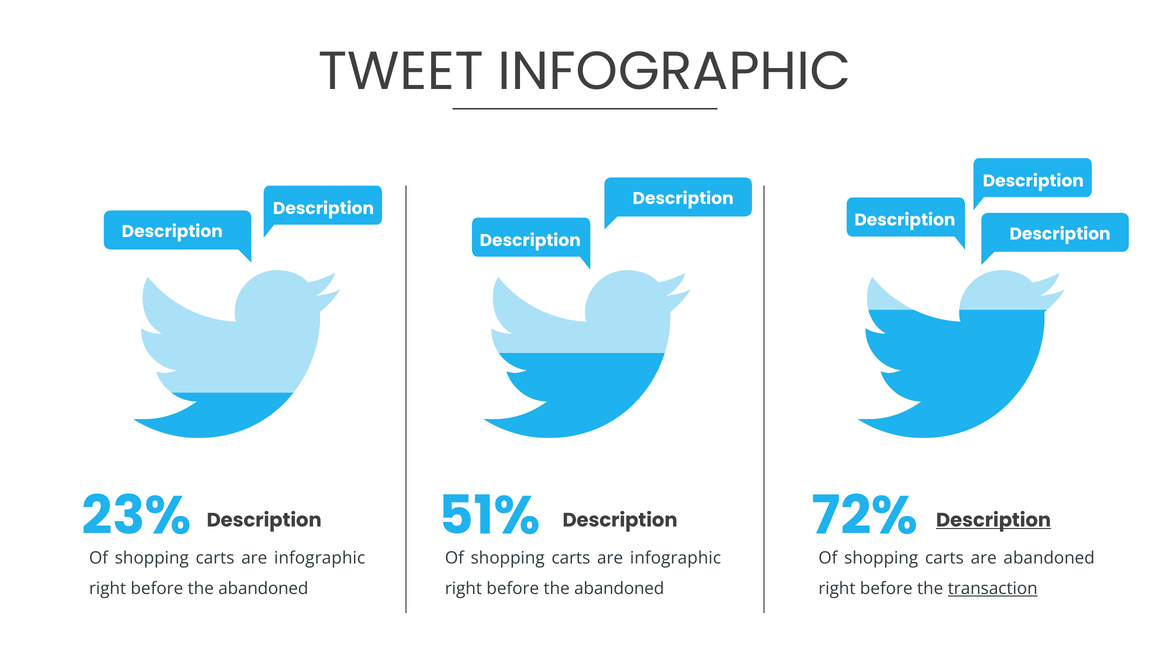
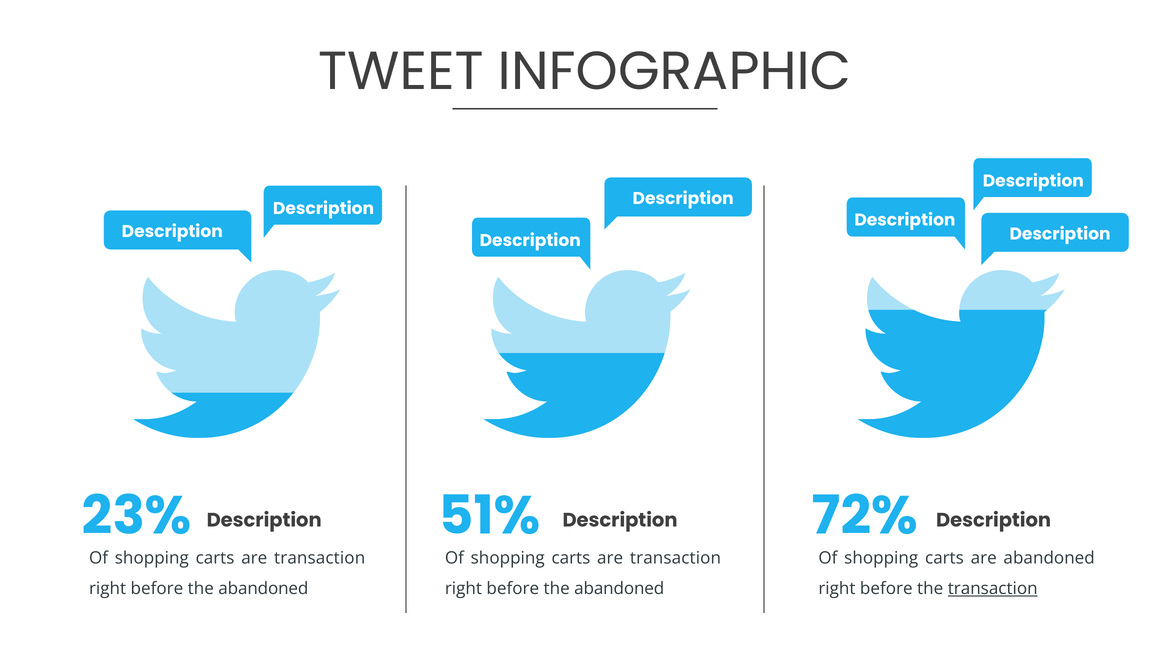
Description at (994, 520) underline: present -> none
infographic at (320, 558): infographic -> transaction
infographic at (676, 558): infographic -> transaction
